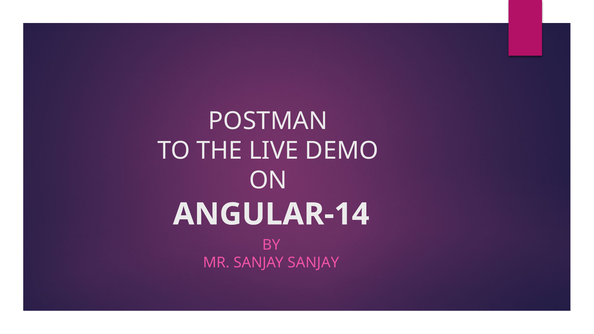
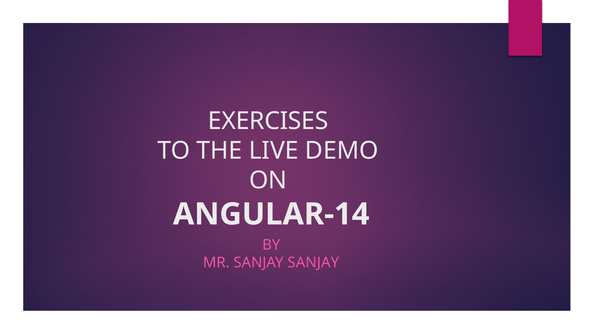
POSTMAN: POSTMAN -> EXERCISES
